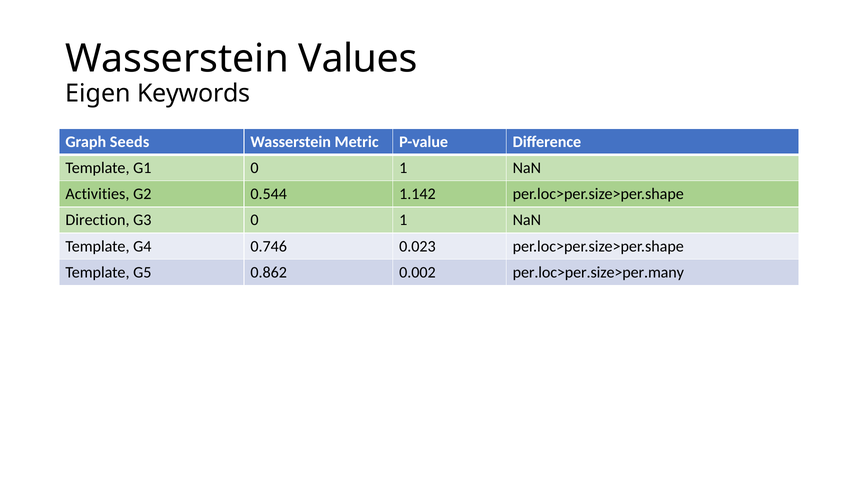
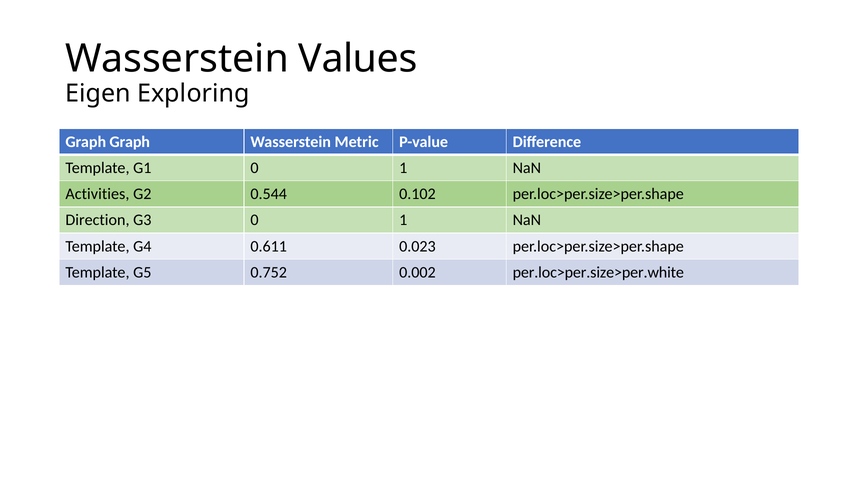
Keywords: Keywords -> Exploring
Graph Seeds: Seeds -> Graph
1.142: 1.142 -> 0.102
0.746: 0.746 -> 0.611
0.862: 0.862 -> 0.752
per.loc>per.size>per.many: per.loc>per.size>per.many -> per.loc>per.size>per.white
